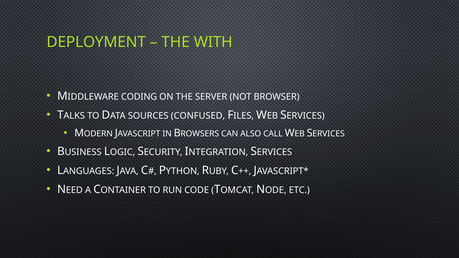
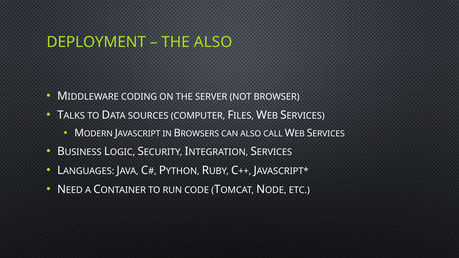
THE WITH: WITH -> ALSO
CONFUSED: CONFUSED -> COMPUTER
